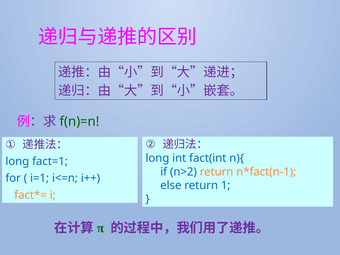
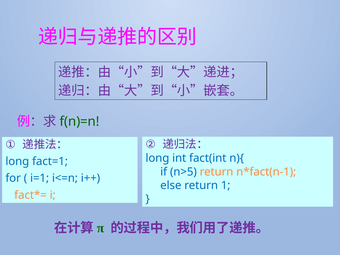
n>2: n>2 -> n>5
